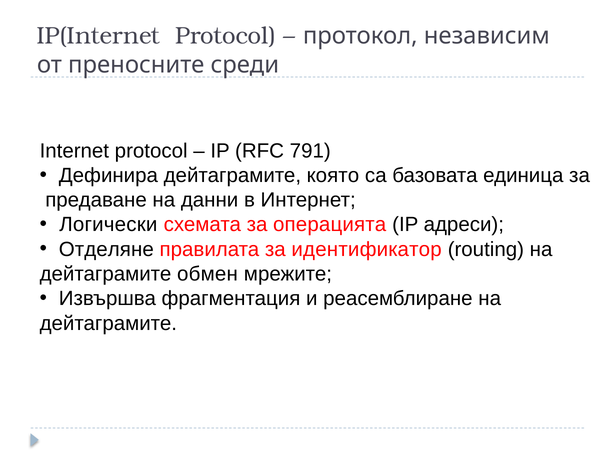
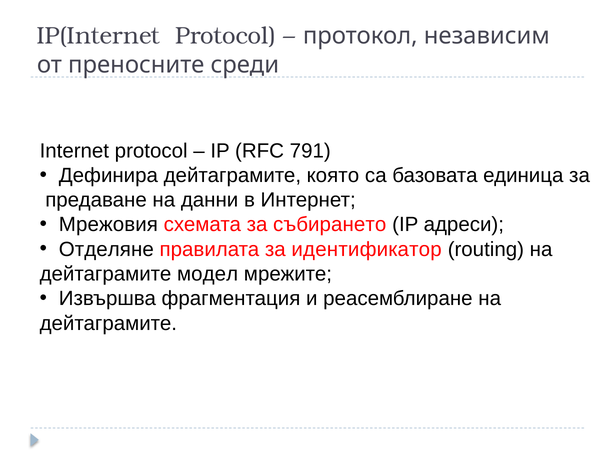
Логически: Логически -> Мрежовия
операцията: операцията -> събирането
обмен: обмен -> модел
